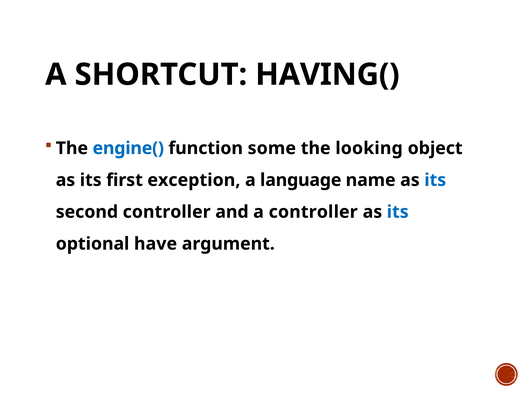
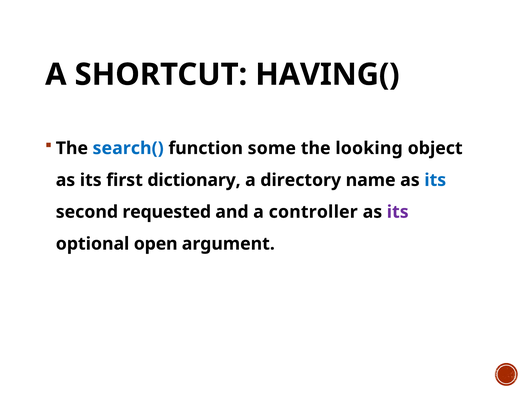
engine(: engine( -> search(
exception: exception -> dictionary
language: language -> directory
second controller: controller -> requested
its at (398, 212) colour: blue -> purple
have: have -> open
